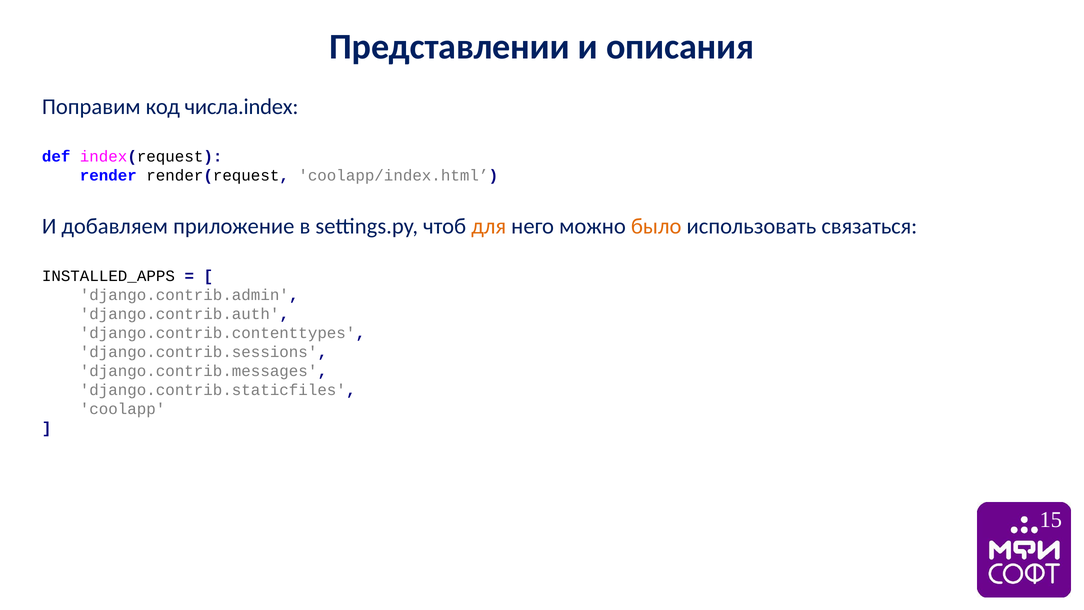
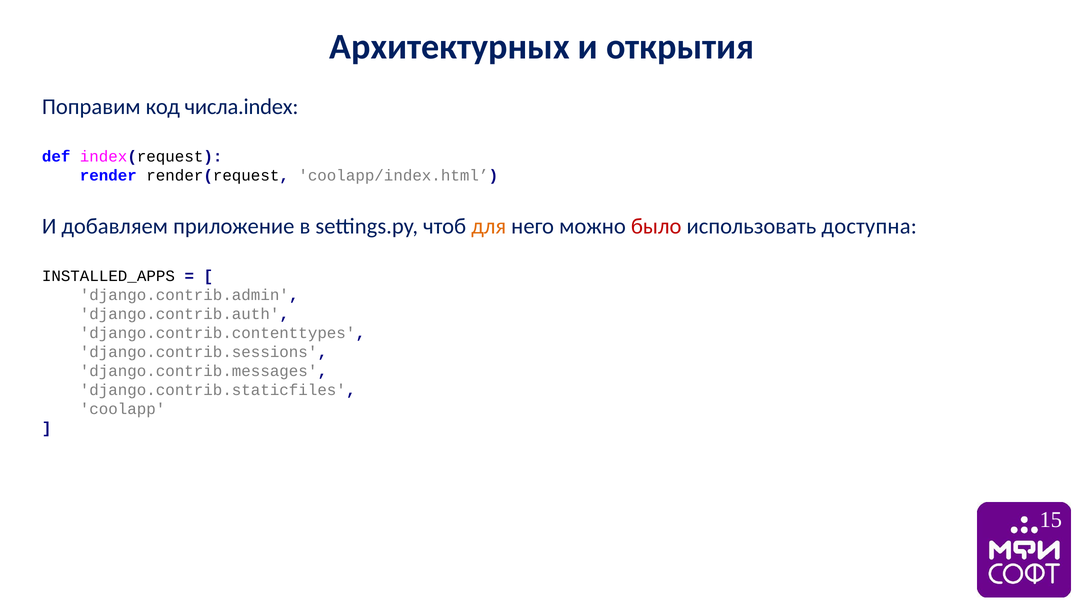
Представлении: Представлении -> Архитектурных
описания: описания -> открытия
было colour: orange -> red
связаться: связаться -> доступна
